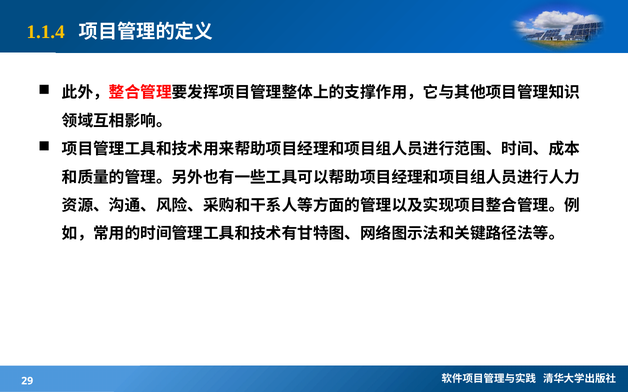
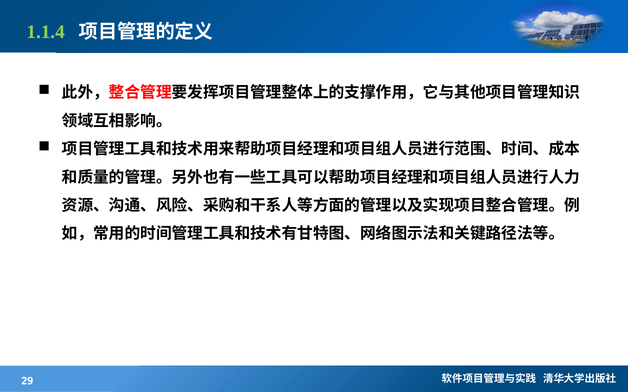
1.1.4 colour: yellow -> light green
